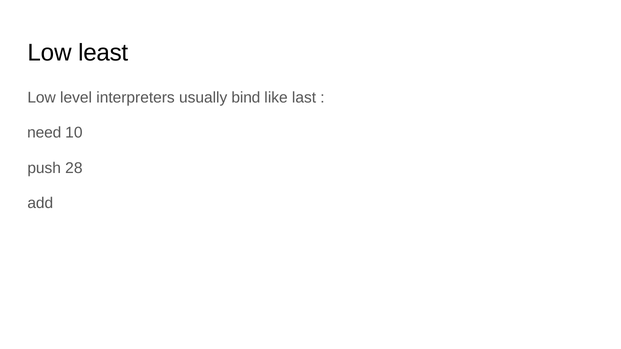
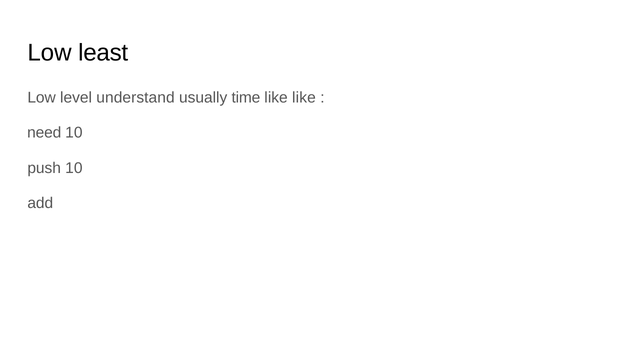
interpreters: interpreters -> understand
bind: bind -> time
like last: last -> like
push 28: 28 -> 10
